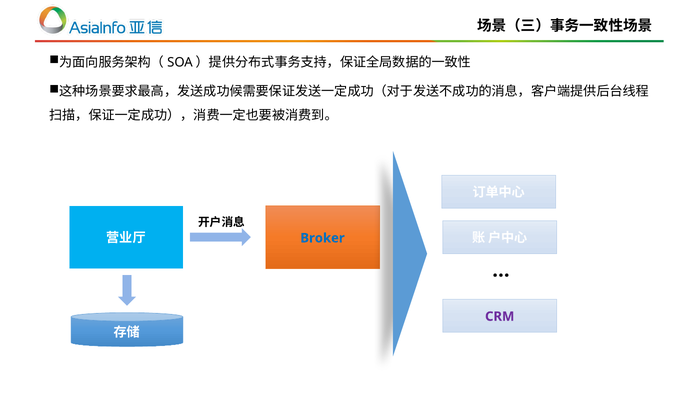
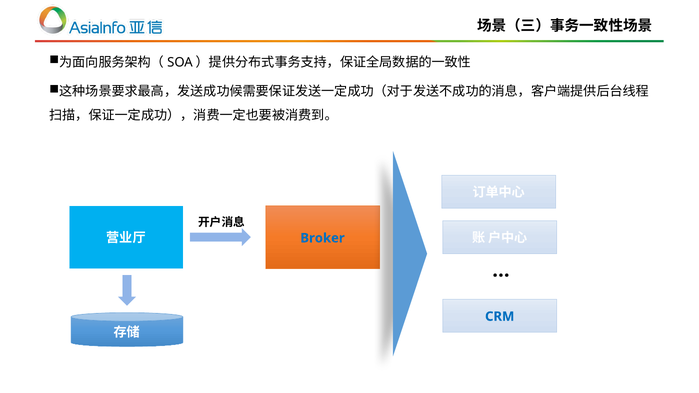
CRM colour: purple -> blue
